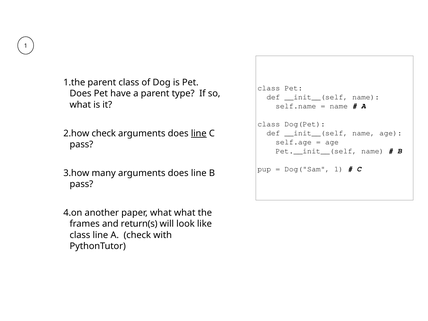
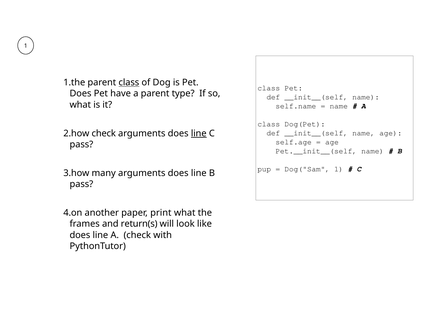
class at (129, 83) underline: none -> present
paper what: what -> print
class at (80, 235): class -> does
